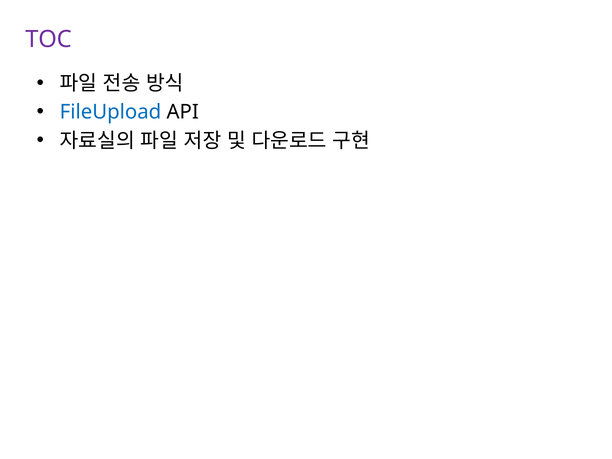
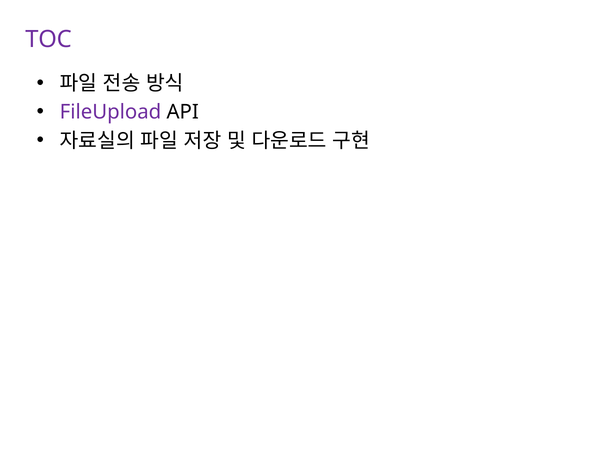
FileUpload colour: blue -> purple
